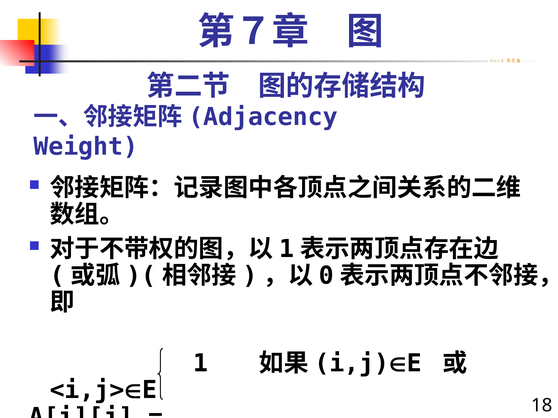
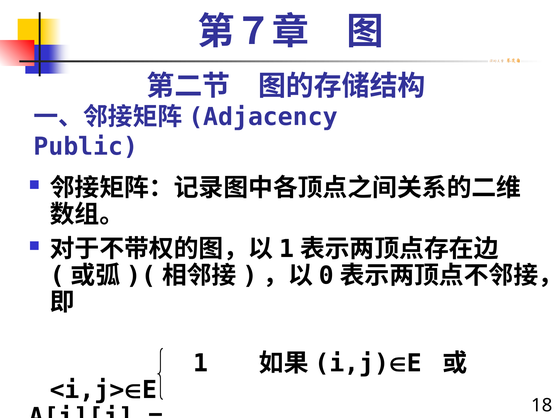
Weight: Weight -> Public
